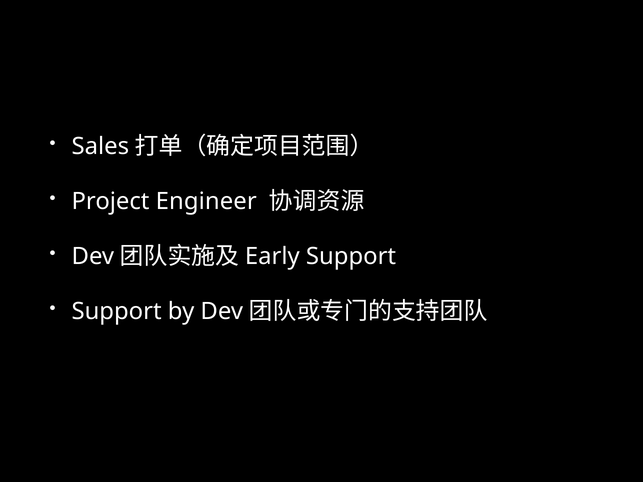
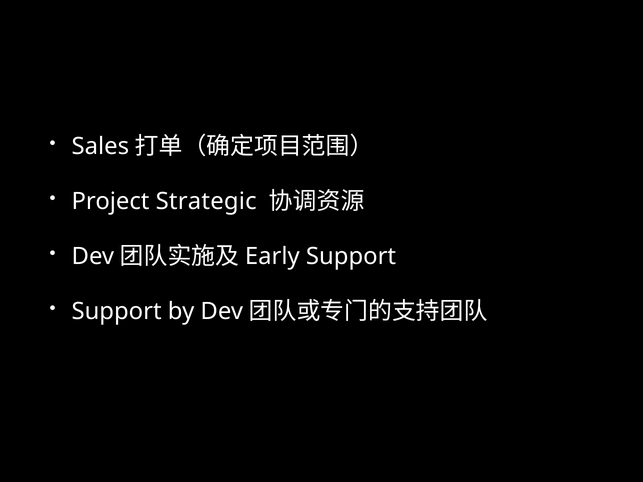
Engineer: Engineer -> Strategic
